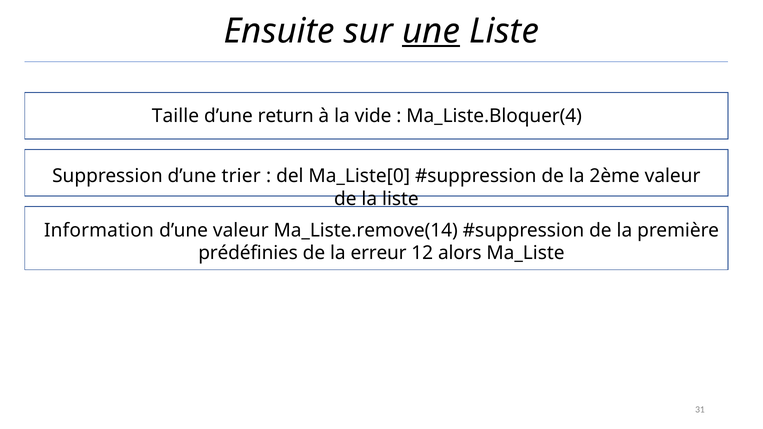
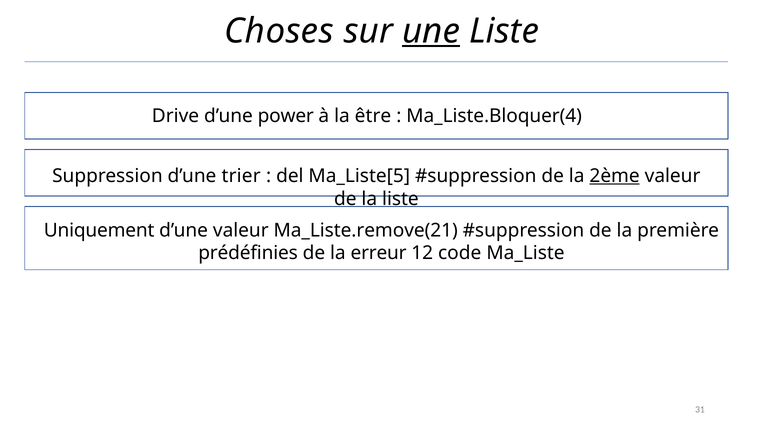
Ensuite: Ensuite -> Choses
Taille: Taille -> Drive
return: return -> power
vide: vide -> être
Ma_Liste[0: Ma_Liste[0 -> Ma_Liste[5
2ème underline: none -> present
Information: Information -> Uniquement
Ma_Liste.remove(14: Ma_Liste.remove(14 -> Ma_Liste.remove(21
alors: alors -> code
